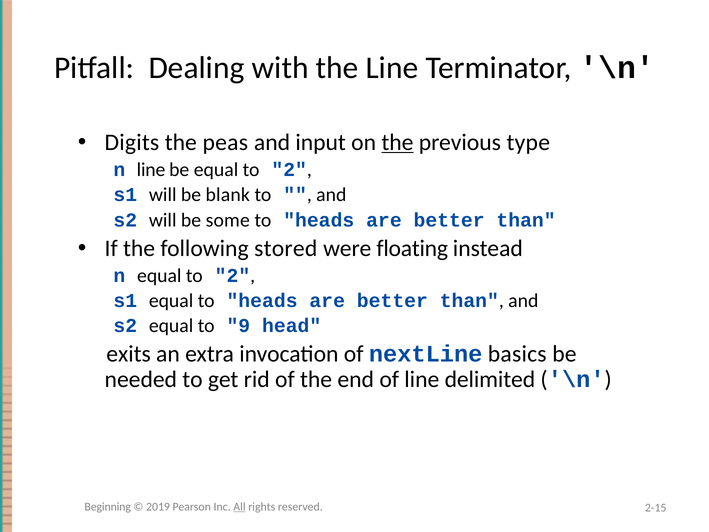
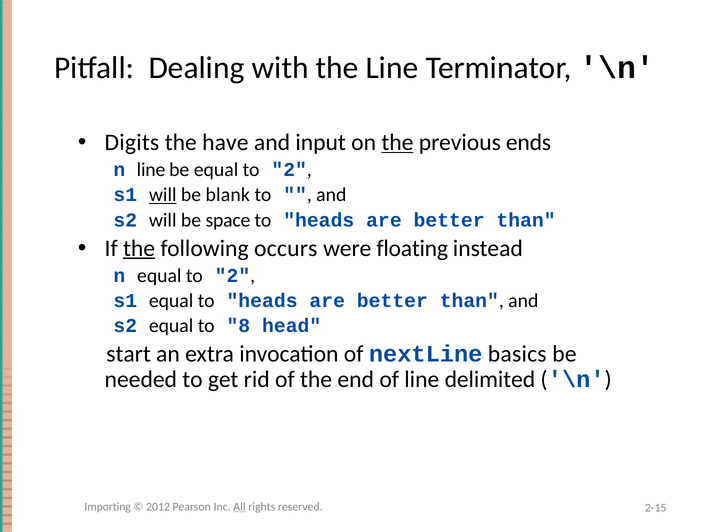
peas: peas -> have
type: type -> ends
will at (163, 195) underline: none -> present
some: some -> space
the at (139, 248) underline: none -> present
stored: stored -> occurs
9: 9 -> 8
exits: exits -> start
Beginning: Beginning -> Importing
2019: 2019 -> 2012
